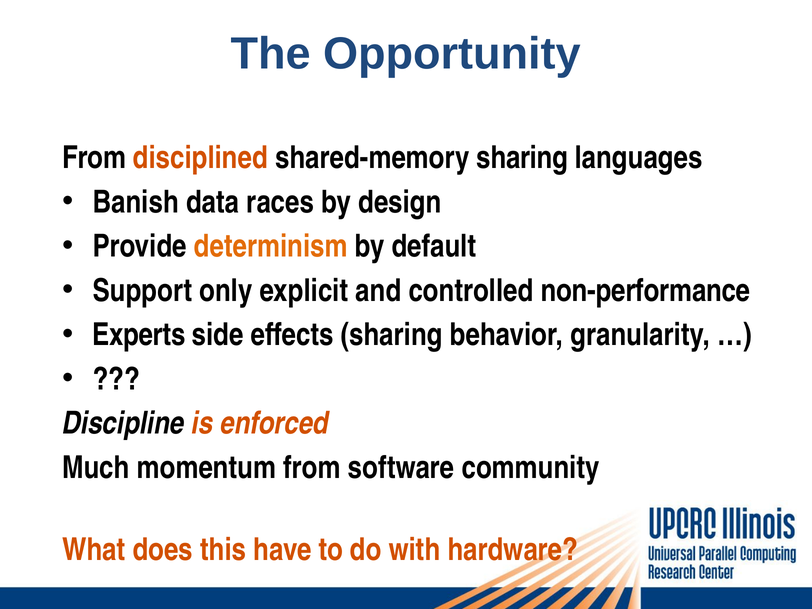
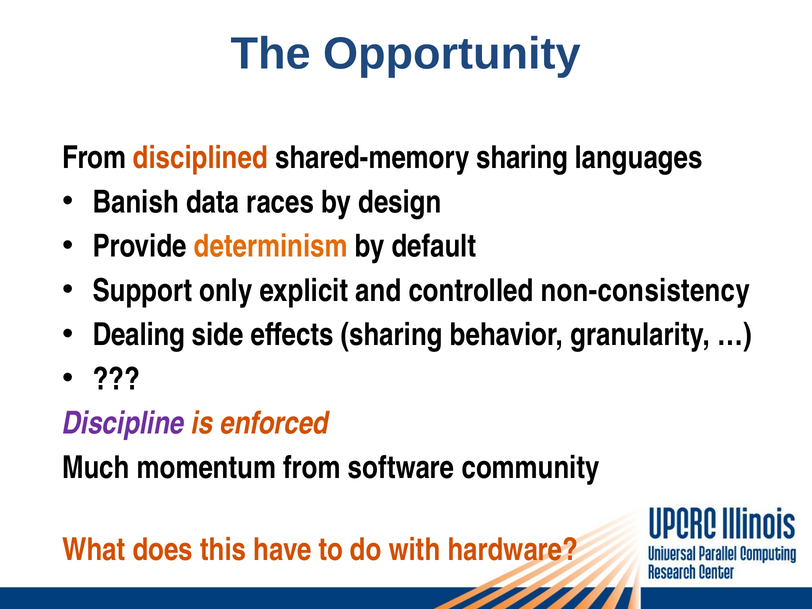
non-performance: non-performance -> non-consistency
Experts: Experts -> Dealing
Discipline colour: black -> purple
